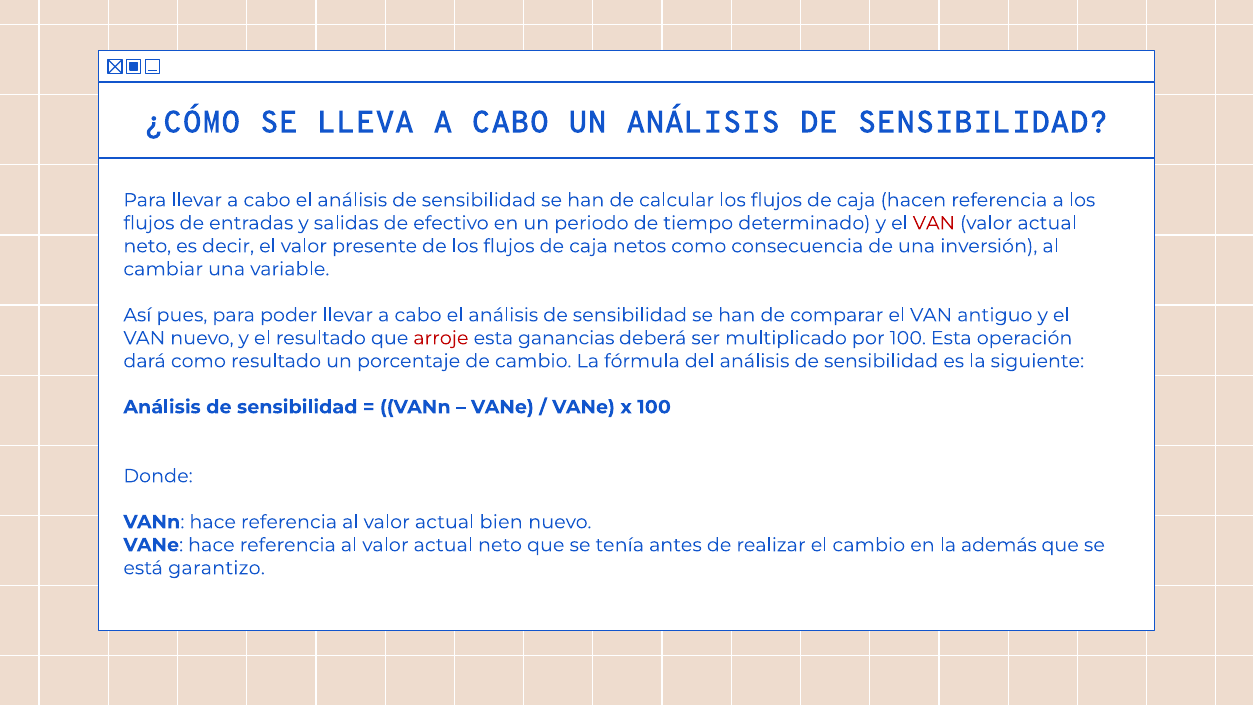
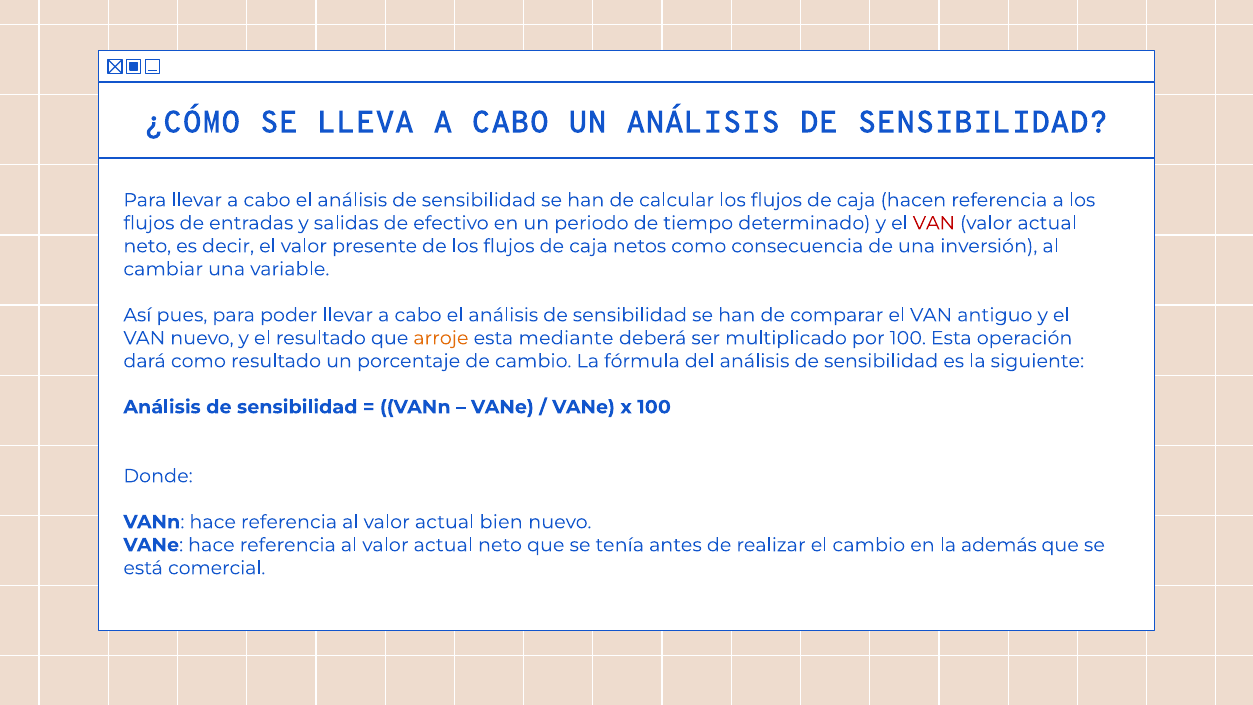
arroje colour: red -> orange
ganancias: ganancias -> mediante
garantizo: garantizo -> comercial
